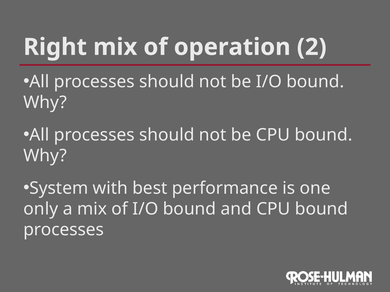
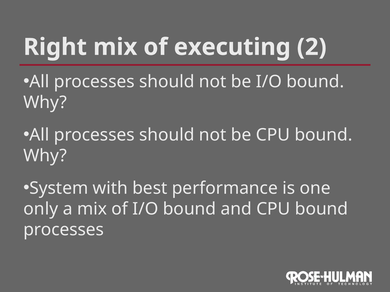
operation: operation -> executing
